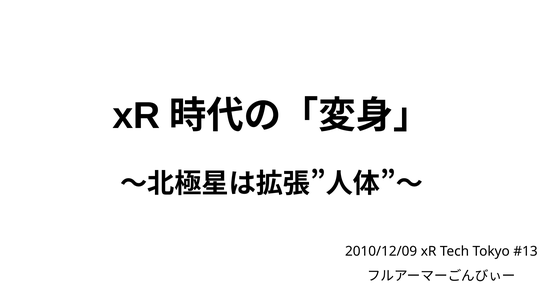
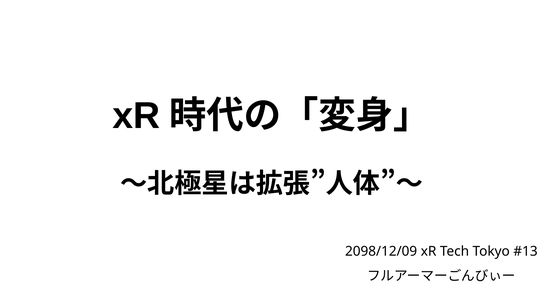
2010/12/09: 2010/12/09 -> 2098/12/09
